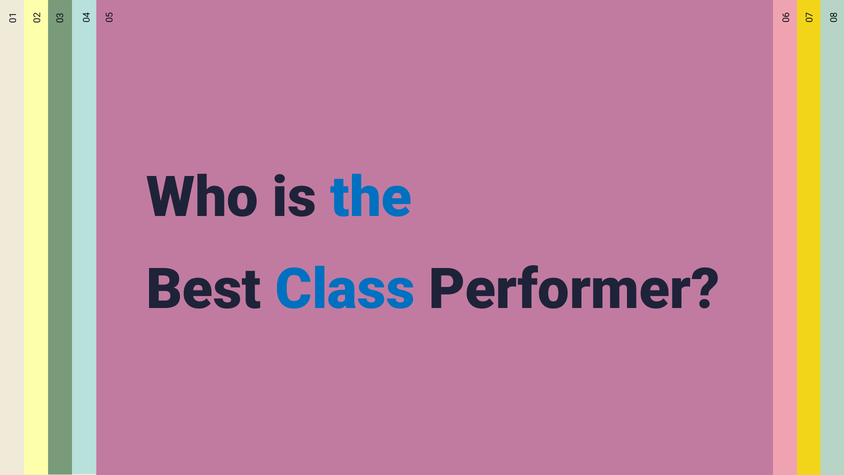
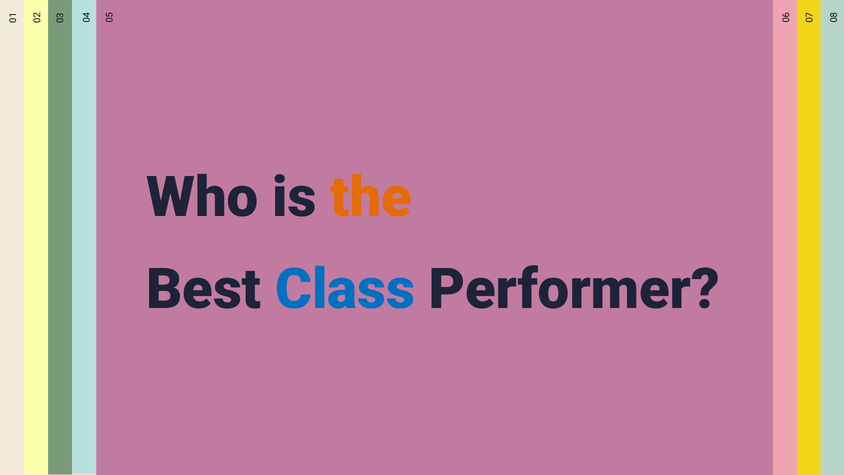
the colour: blue -> orange
